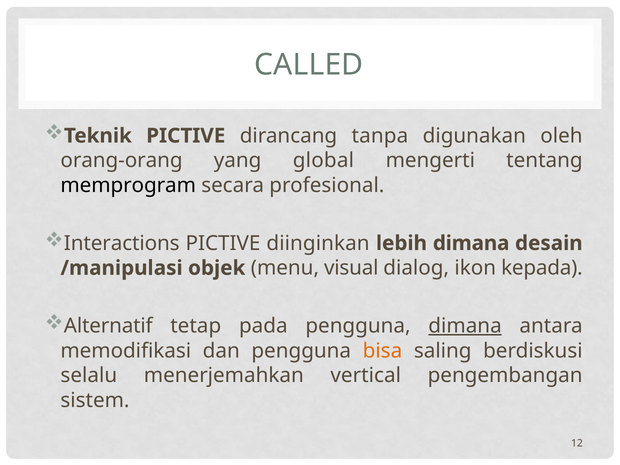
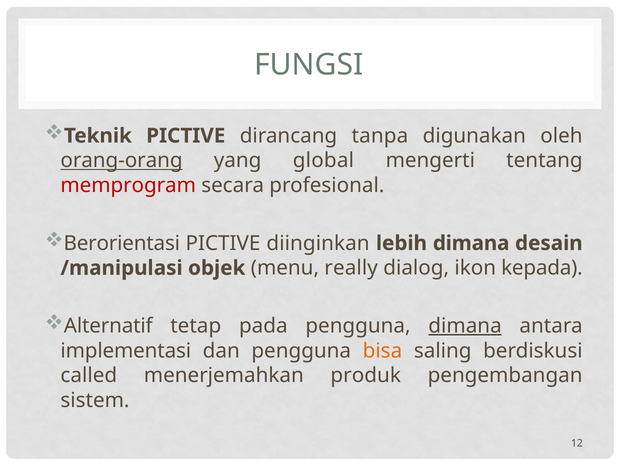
CALLED: CALLED -> FUNGSI
orang-orang underline: none -> present
memprogram colour: black -> red
Interactions: Interactions -> Berorientasi
visual: visual -> really
memodifikasi: memodifikasi -> implementasi
selalu: selalu -> called
vertical: vertical -> produk
